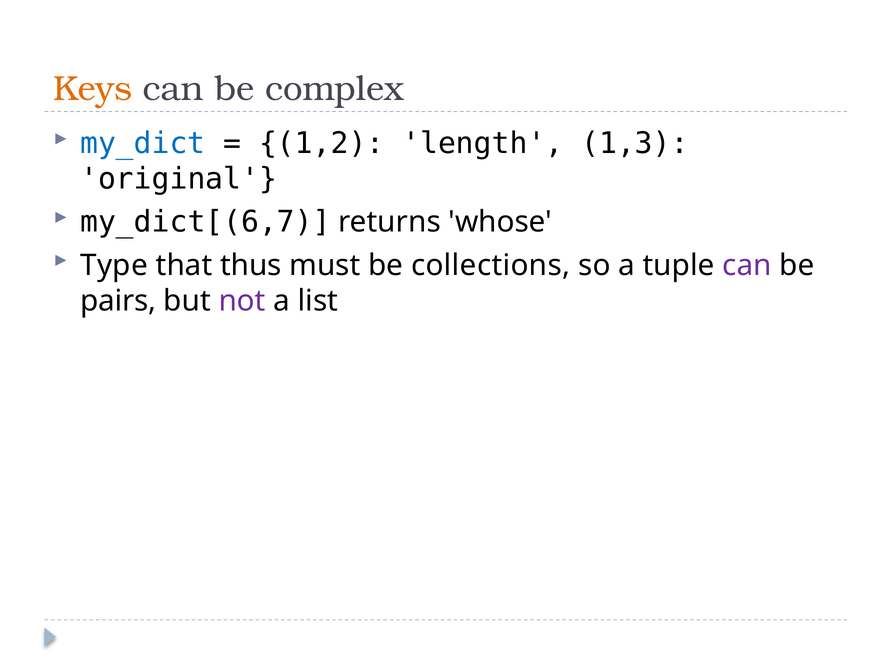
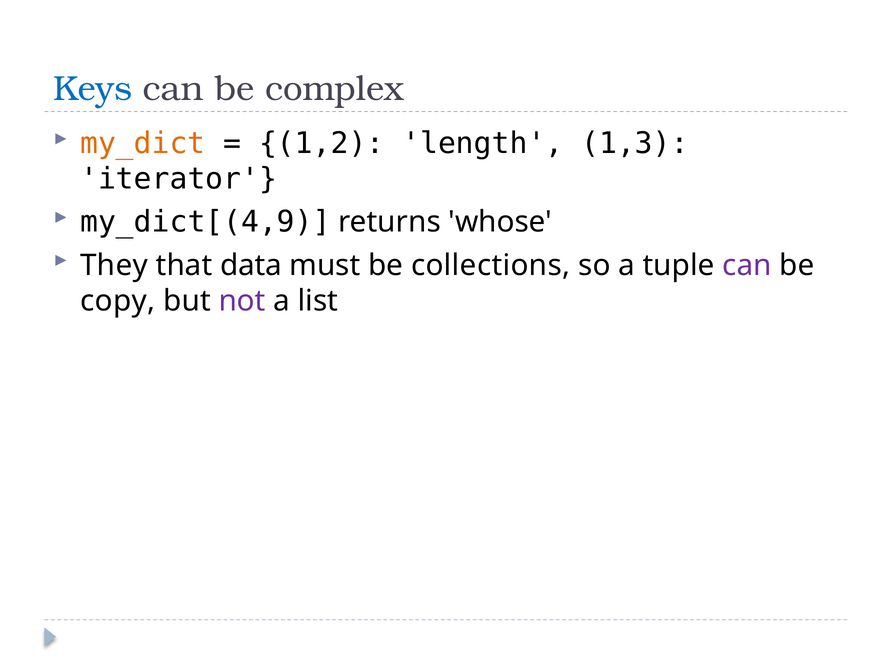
Keys colour: orange -> blue
my_dict colour: blue -> orange
original: original -> iterator
my_dict[(6,7: my_dict[(6,7 -> my_dict[(4,9
Type: Type -> They
thus: thus -> data
pairs: pairs -> copy
